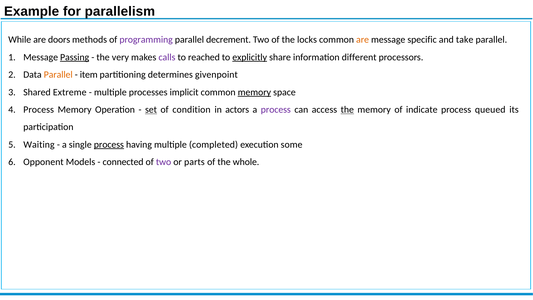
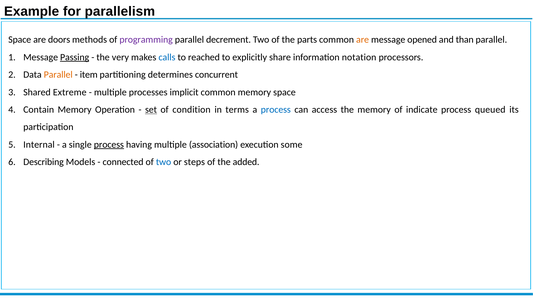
While at (20, 40): While -> Space
locks: locks -> parts
specific: specific -> opened
take: take -> than
calls colour: purple -> blue
explicitly underline: present -> none
different: different -> notation
givenpoint: givenpoint -> concurrent
memory at (254, 92) underline: present -> none
Process at (39, 110): Process -> Contain
actors: actors -> terms
process at (276, 110) colour: purple -> blue
the at (347, 110) underline: present -> none
Waiting: Waiting -> Internal
completed: completed -> association
Opponent: Opponent -> Describing
two at (164, 162) colour: purple -> blue
parts: parts -> steps
whole: whole -> added
